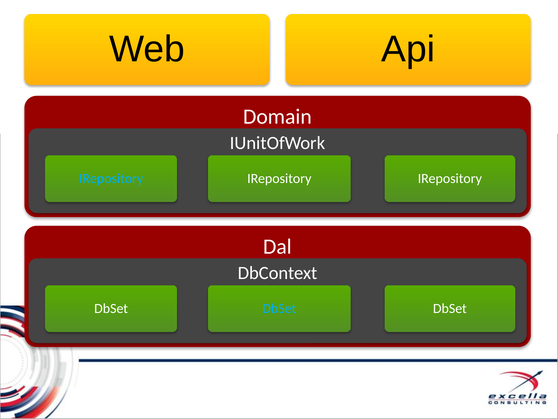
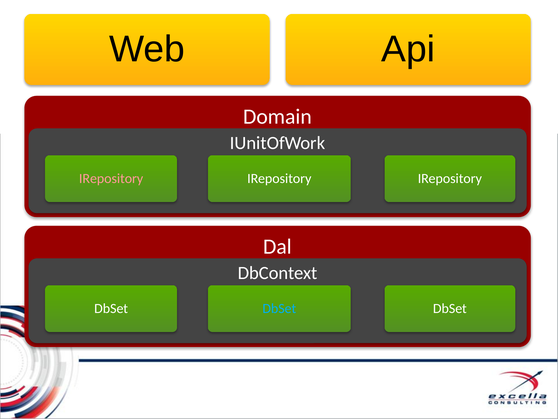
IRepository at (111, 178) colour: light blue -> pink
